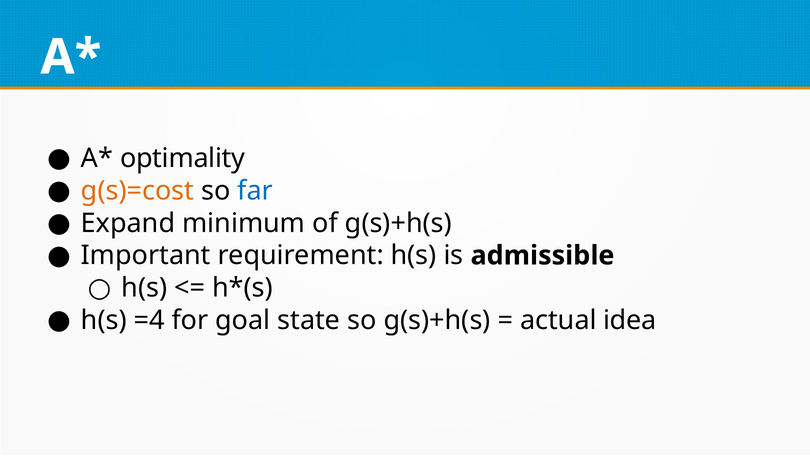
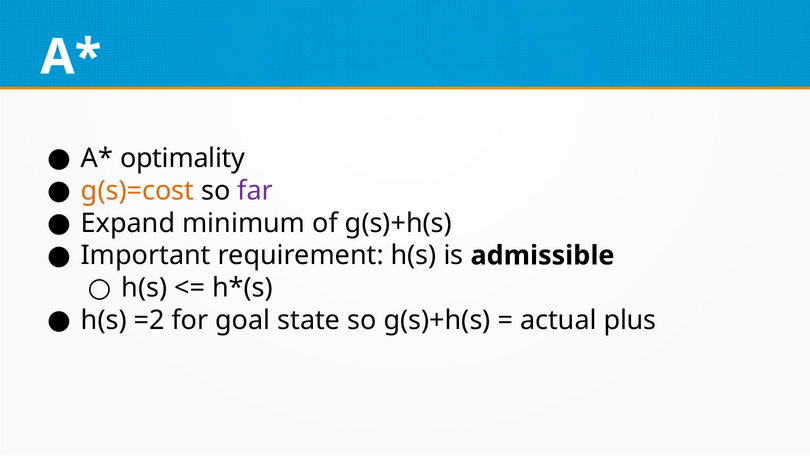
far colour: blue -> purple
=4: =4 -> =2
idea: idea -> plus
